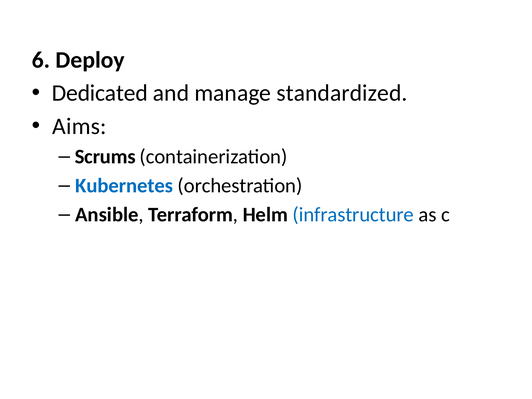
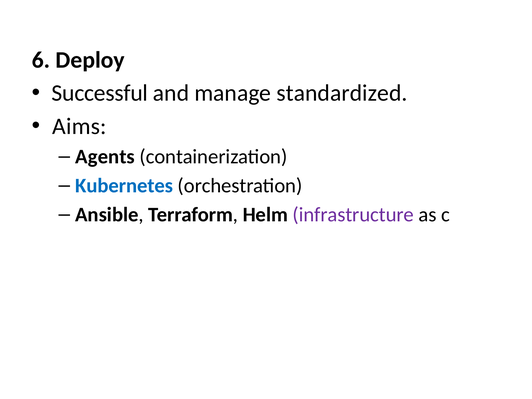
Dedicated: Dedicated -> Successful
Scrums: Scrums -> Agents
infrastructure colour: blue -> purple
